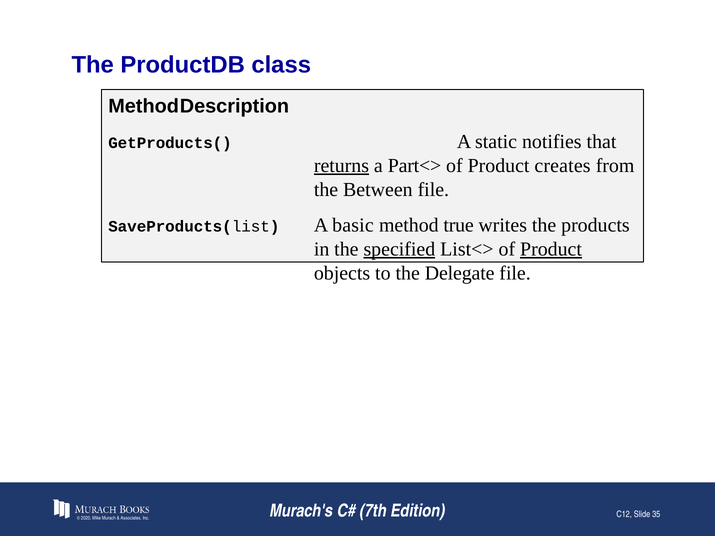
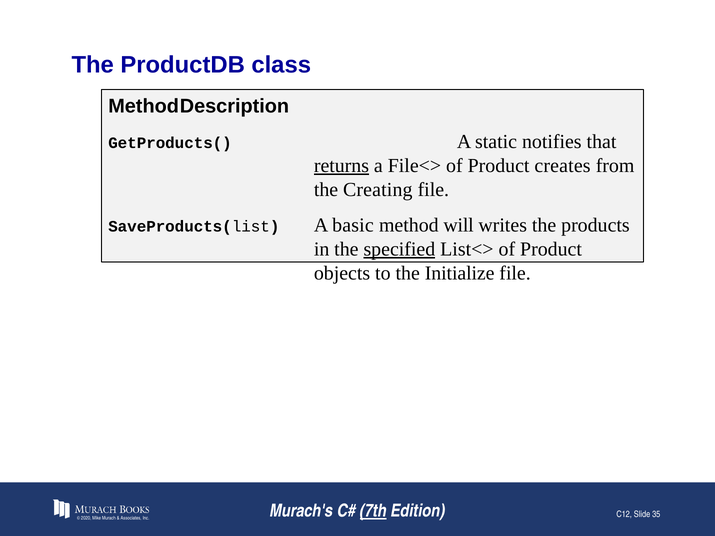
Part<>: Part<> -> File<>
Between: Between -> Creating
true: true -> will
Product at (551, 249) underline: present -> none
Delegate: Delegate -> Initialize
7th underline: none -> present
